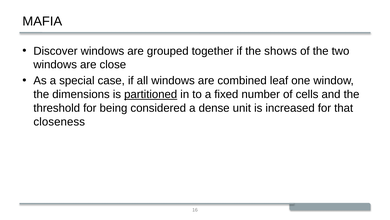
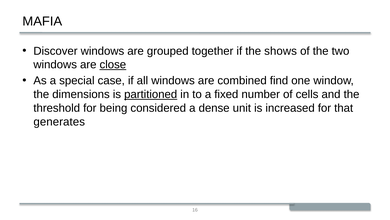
close underline: none -> present
leaf: leaf -> find
closeness: closeness -> generates
